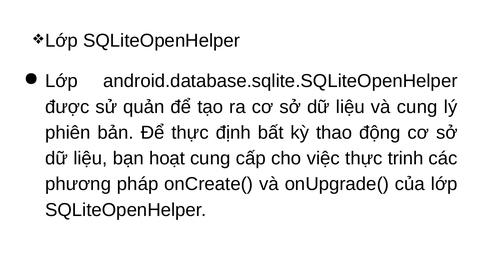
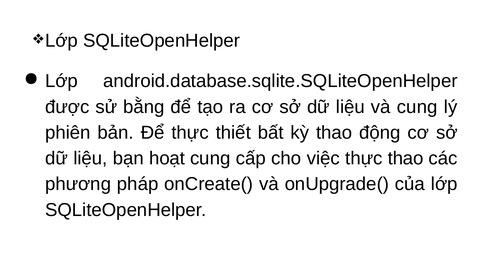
quản: quản -> bằng
định: định -> thiết
thực trinh: trinh -> thao
